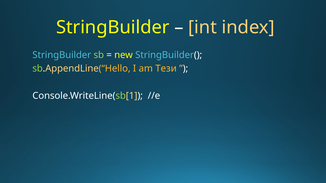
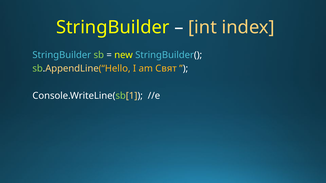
Тези: Тези -> Свят
